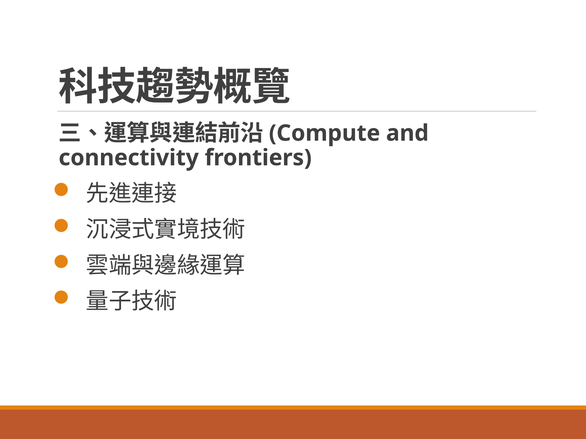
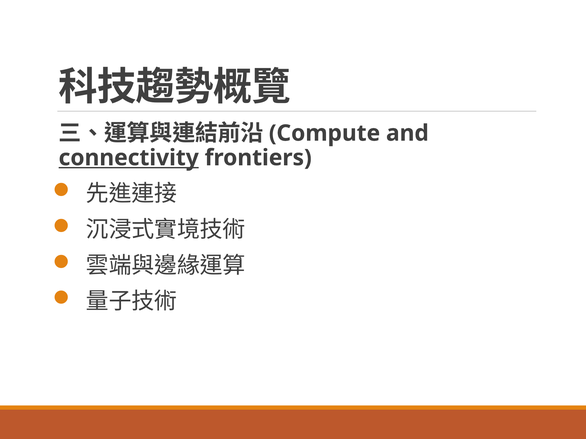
connectivity underline: none -> present
